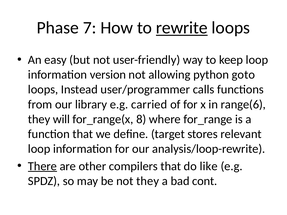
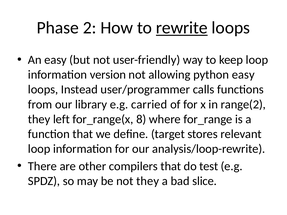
7: 7 -> 2
python goto: goto -> easy
range(6: range(6 -> range(2
will: will -> left
There underline: present -> none
like: like -> test
cont: cont -> slice
